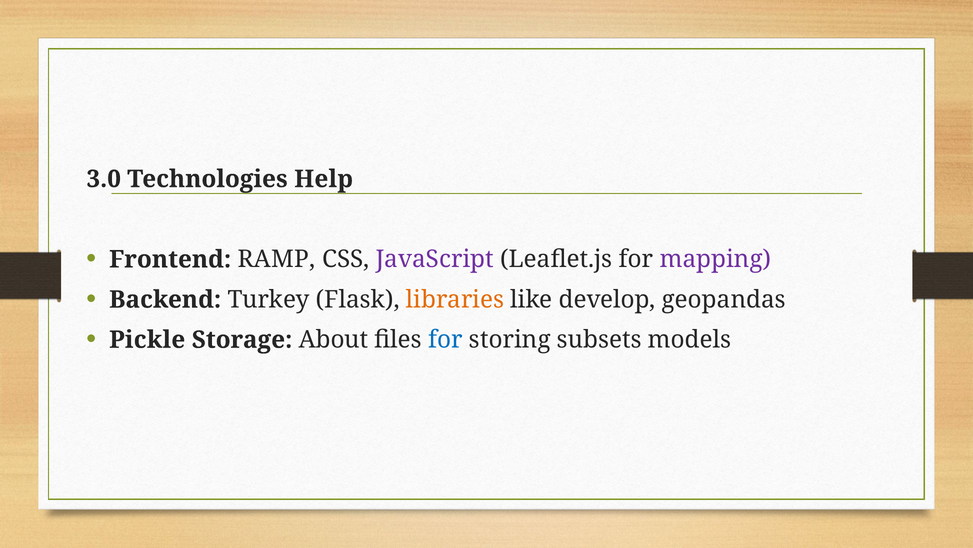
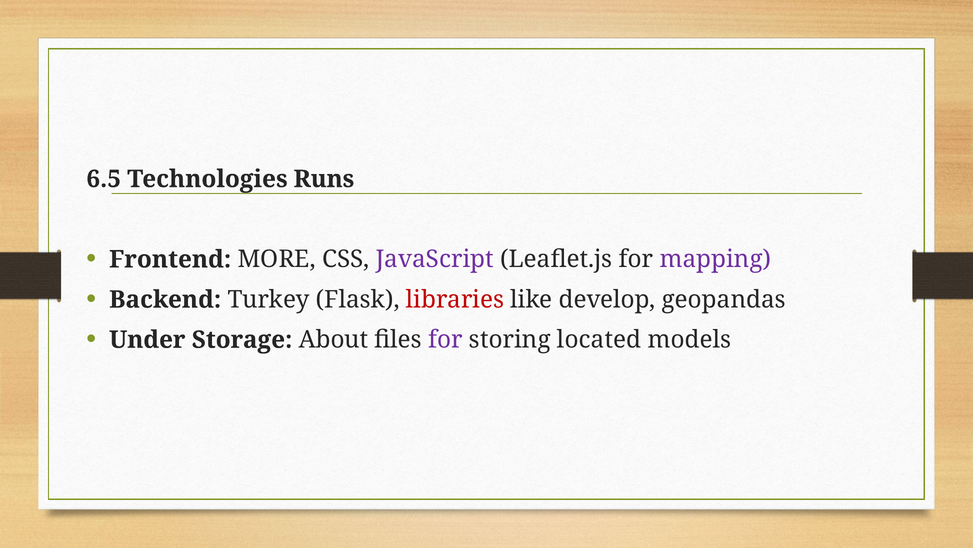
3.0: 3.0 -> 6.5
Help: Help -> Runs
RAMP: RAMP -> MORE
libraries colour: orange -> red
Pickle: Pickle -> Under
for at (445, 339) colour: blue -> purple
subsets: subsets -> located
